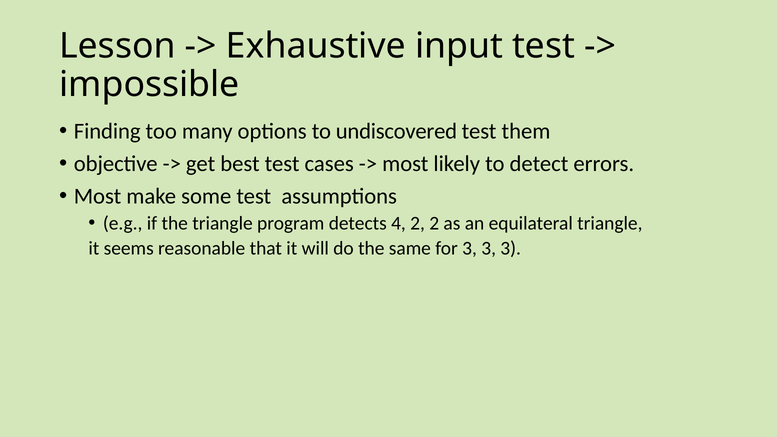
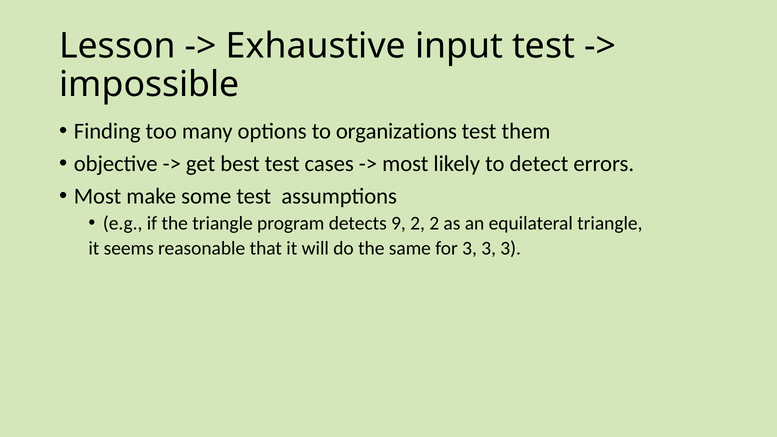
undiscovered: undiscovered -> organizations
4: 4 -> 9
